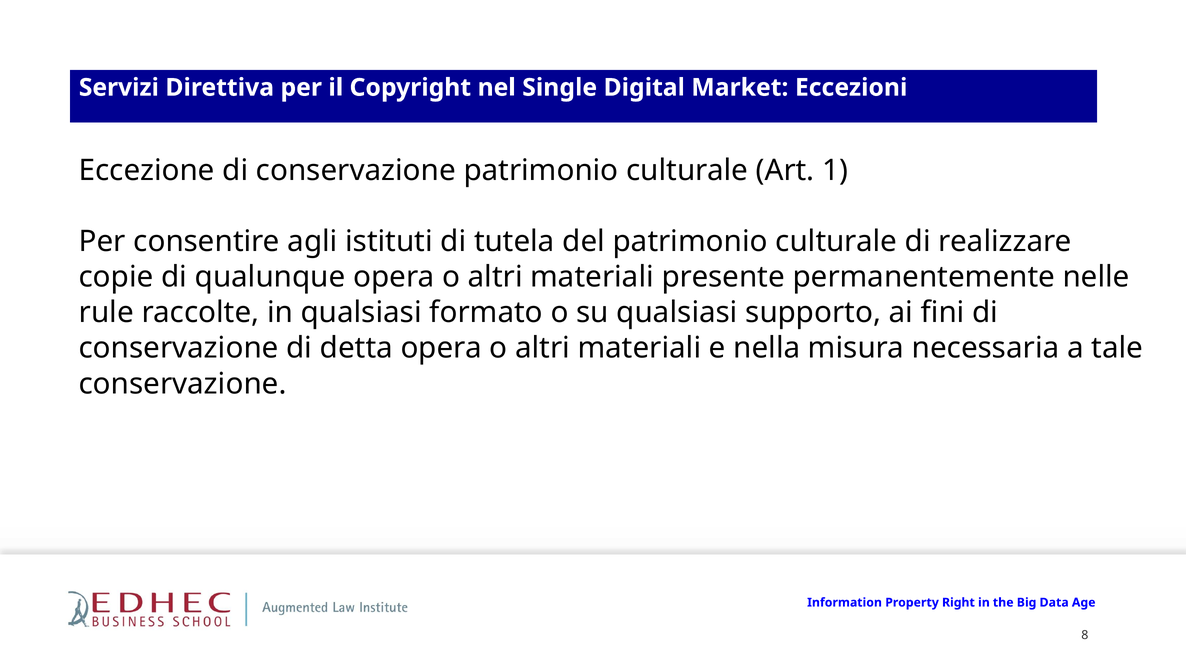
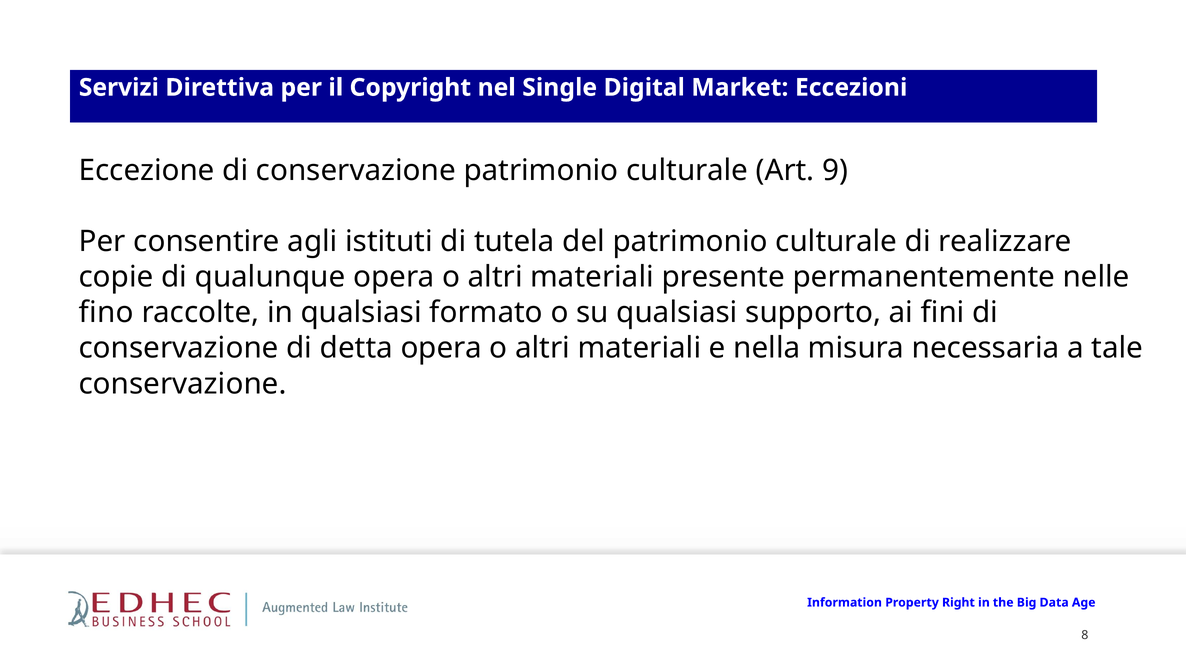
1: 1 -> 9
rule: rule -> fino
